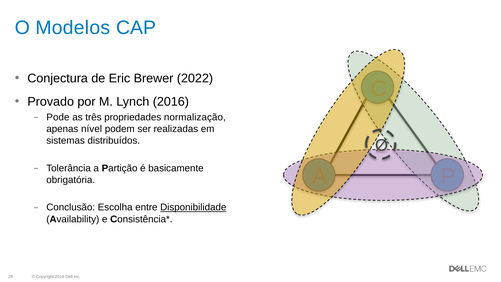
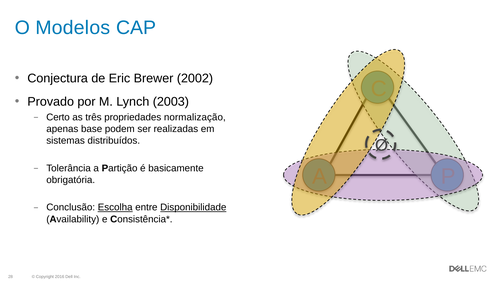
2022: 2022 -> 2002
Lynch 2016: 2016 -> 2003
Pode: Pode -> Certo
nível: nível -> base
Escolha underline: none -> present
